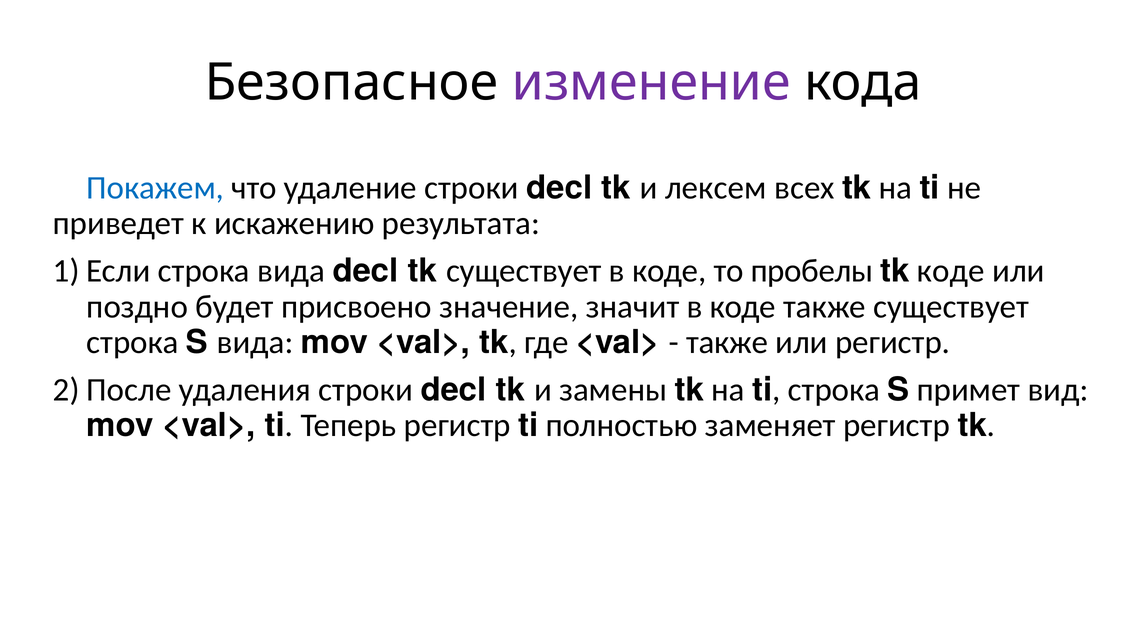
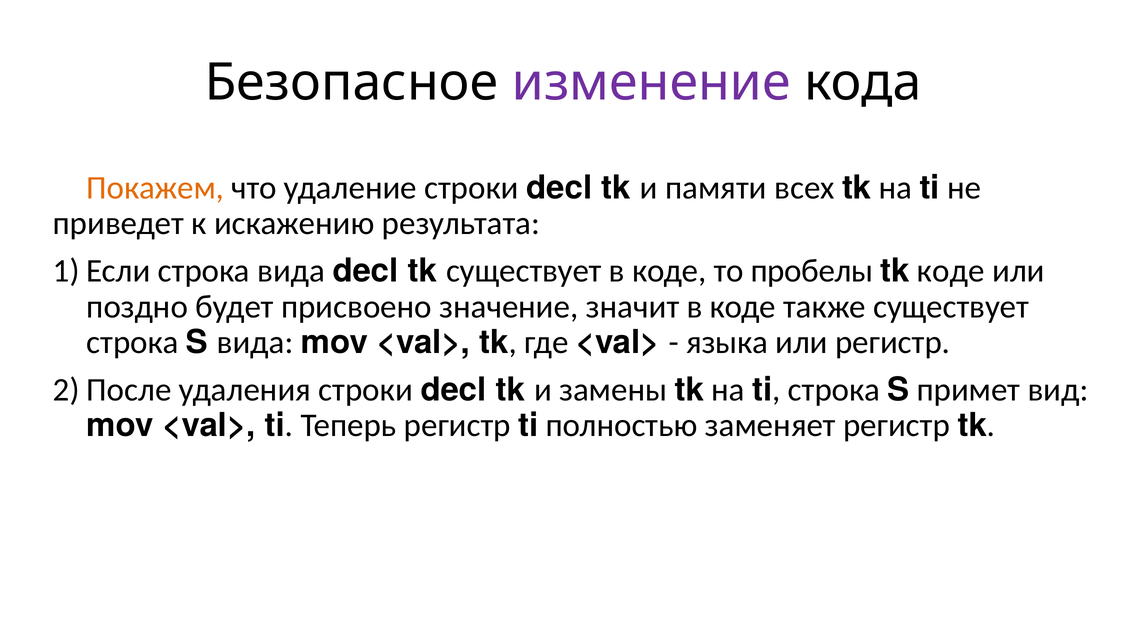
Покажем colour: blue -> orange
лексем: лексем -> памяти
также at (727, 342): также -> языка
